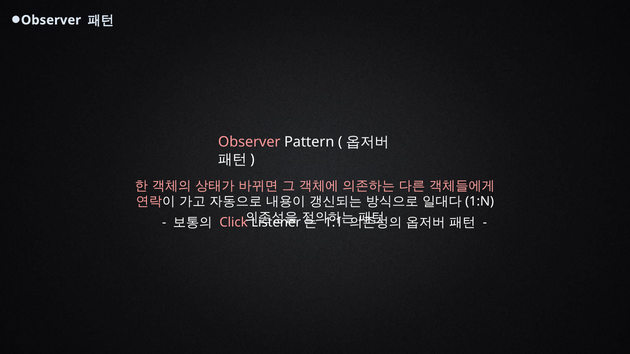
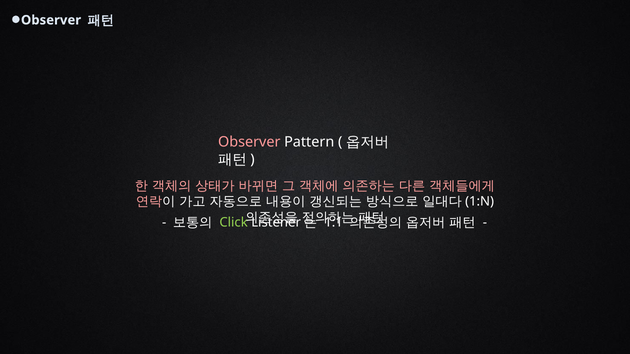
Click colour: pink -> light green
